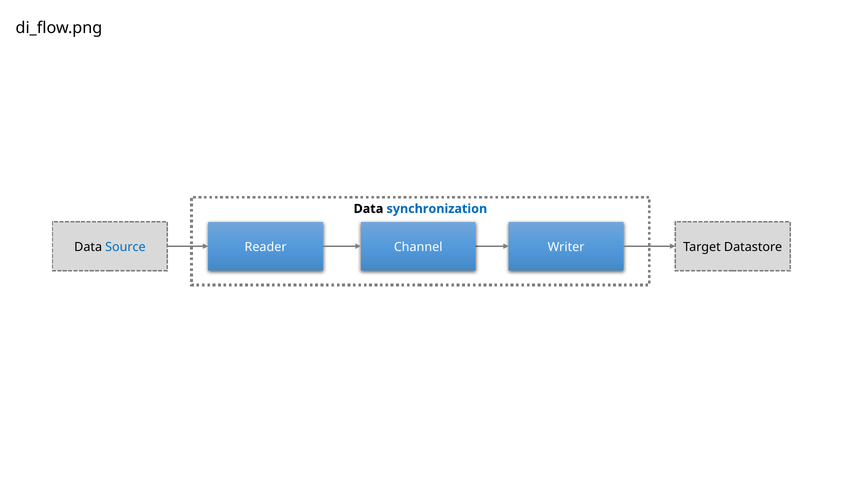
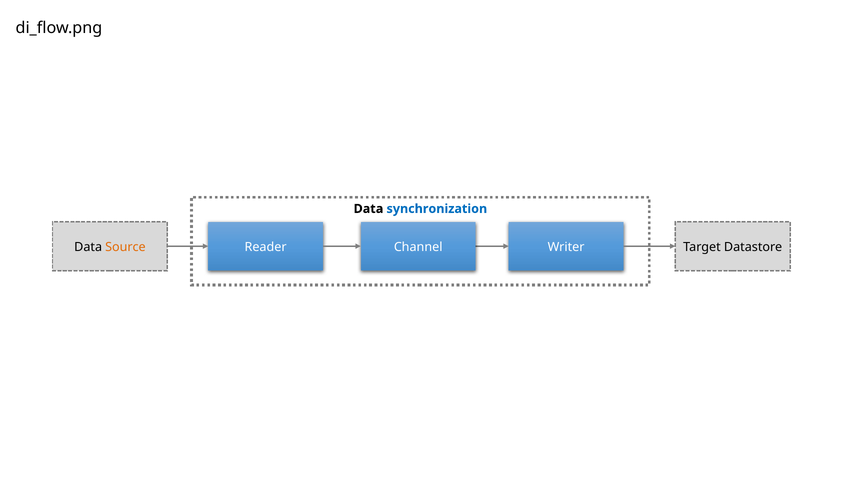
Source colour: blue -> orange
